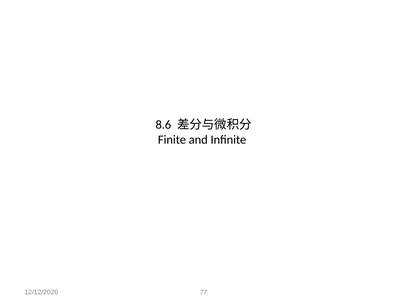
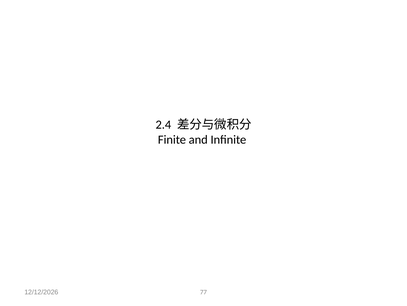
8.6: 8.6 -> 2.4
